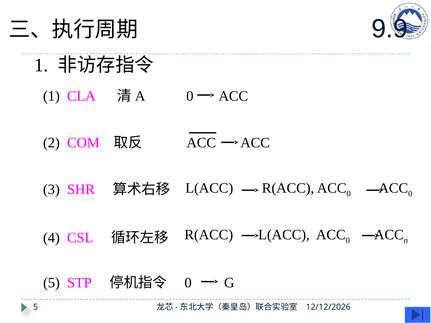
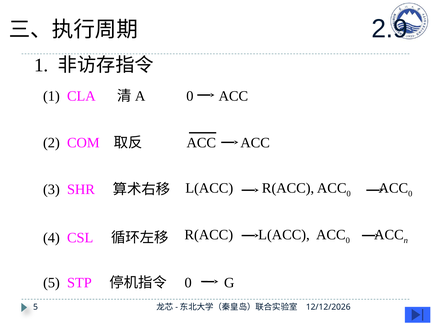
9.9: 9.9 -> 2.9
